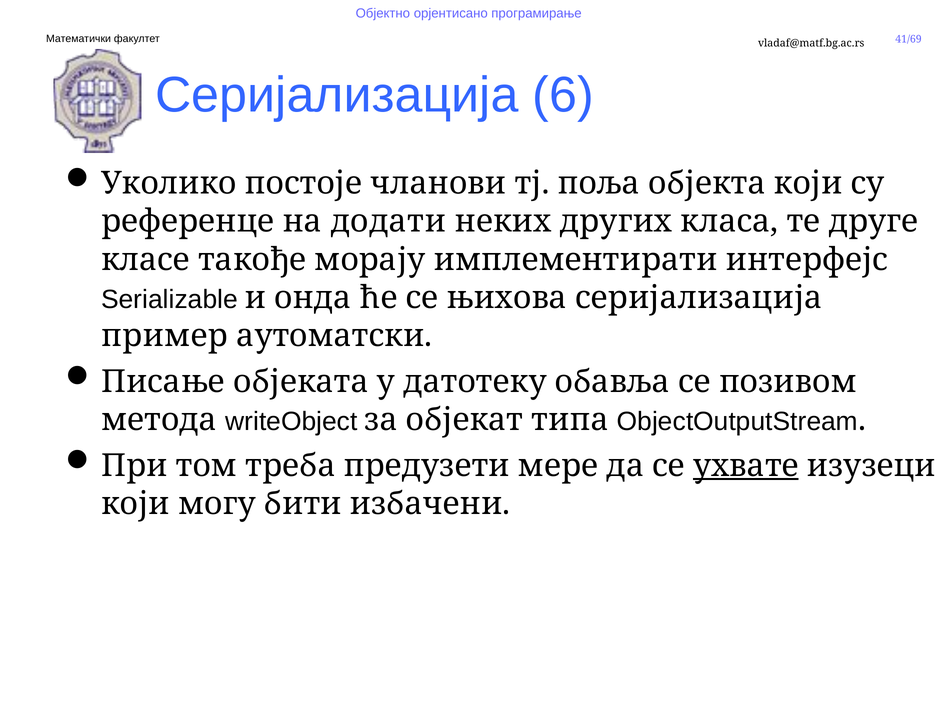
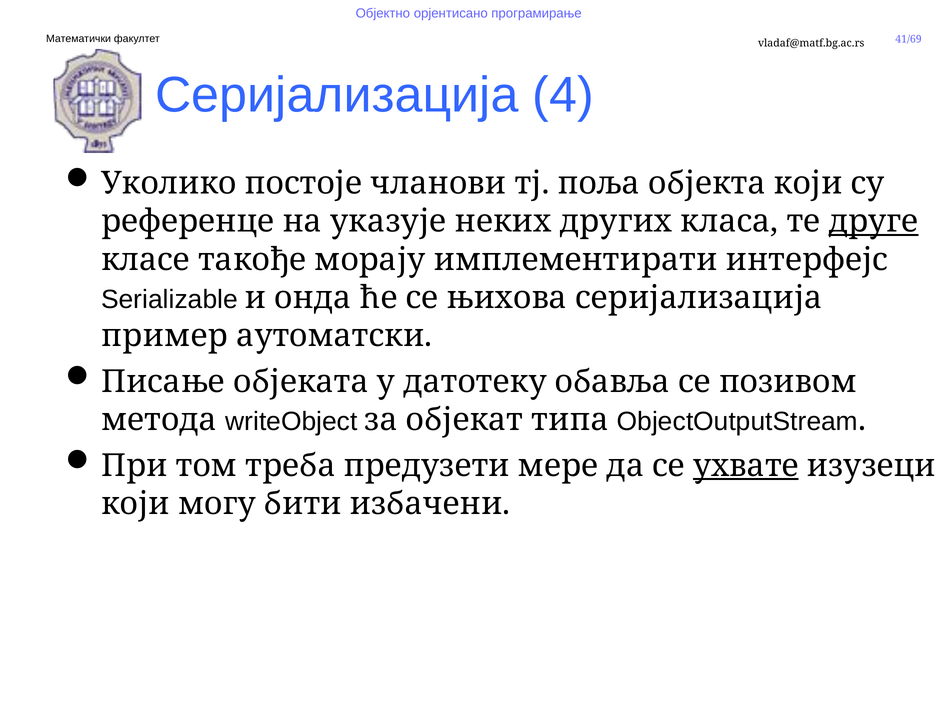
6: 6 -> 4
додати: додати -> указује
друге underline: none -> present
